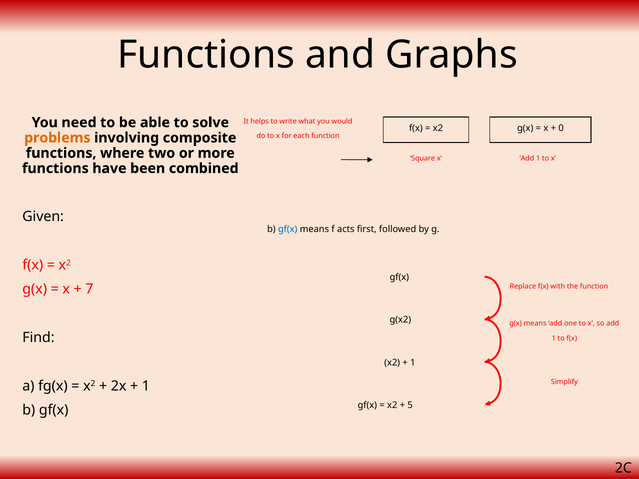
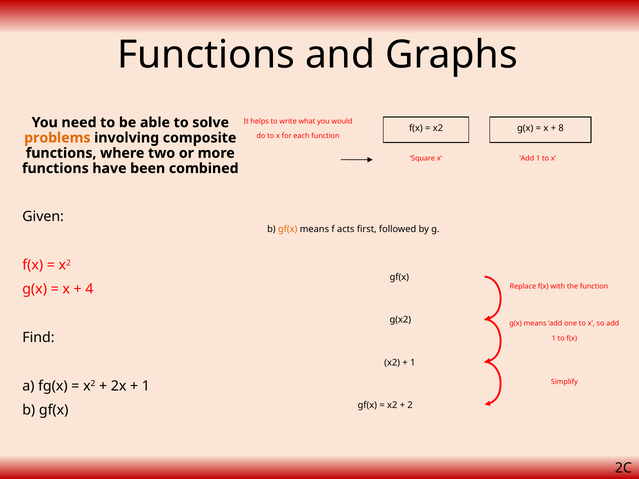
0: 0 -> 8
gf(x at (288, 230) colour: blue -> orange
7: 7 -> 4
5: 5 -> 2
